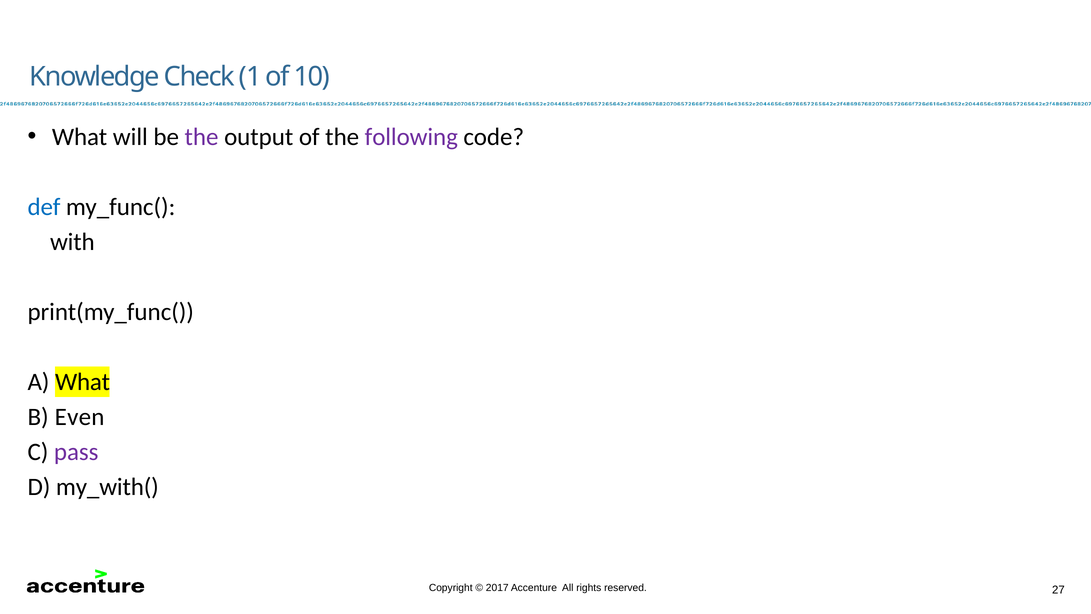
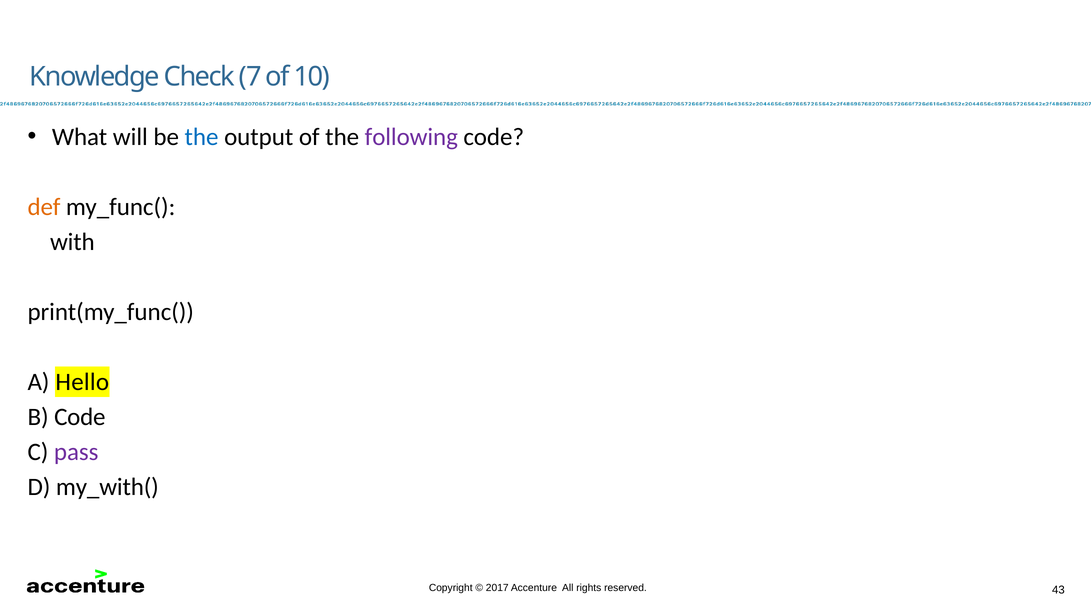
1: 1 -> 7
the at (202, 137) colour: purple -> blue
def colour: blue -> orange
A What: What -> Hello
B Even: Even -> Code
27: 27 -> 43
